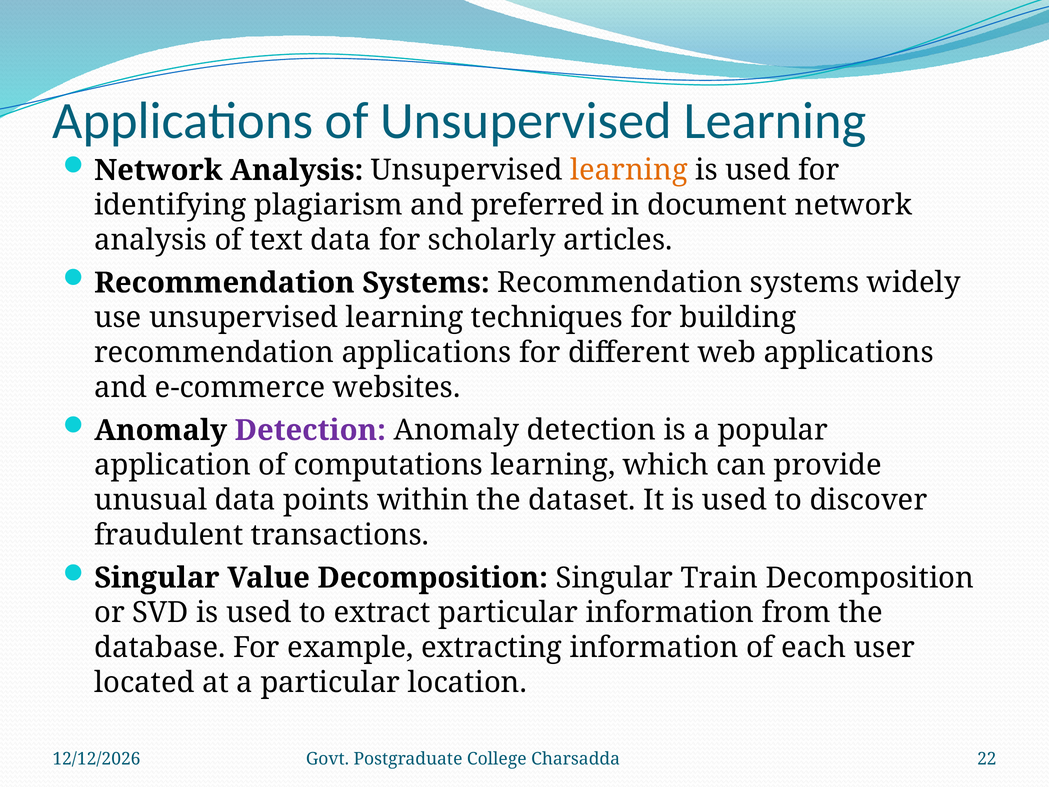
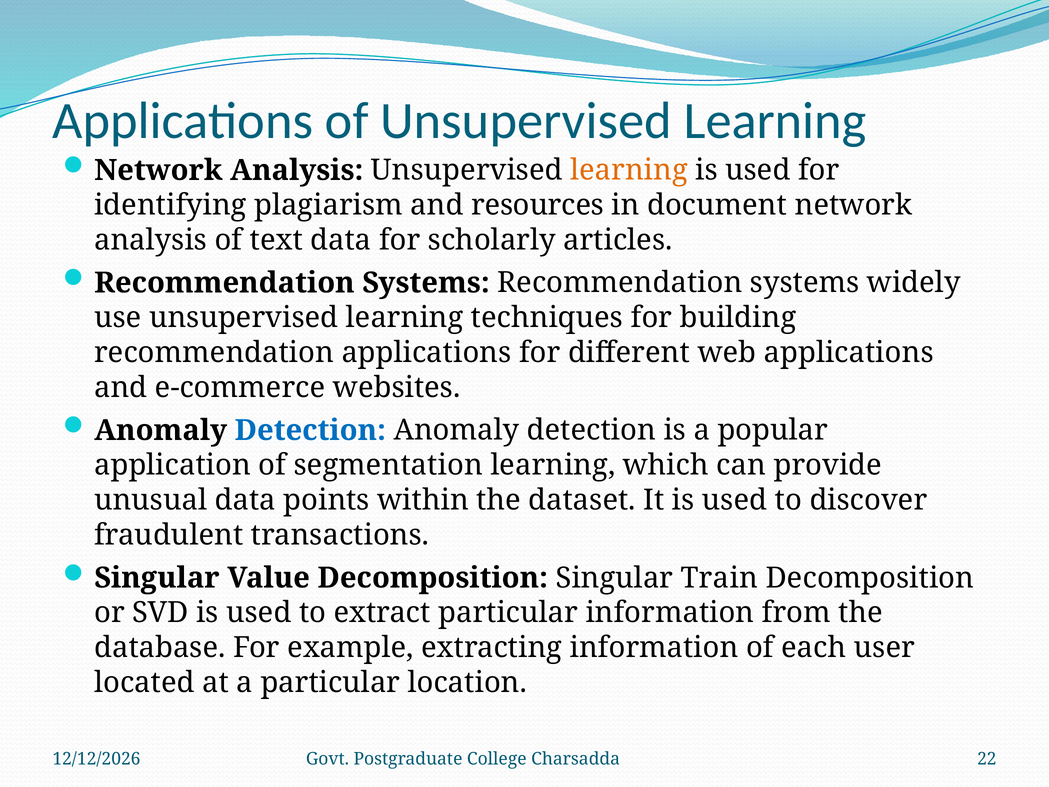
preferred: preferred -> resources
Detection at (310, 430) colour: purple -> blue
computations: computations -> segmentation
